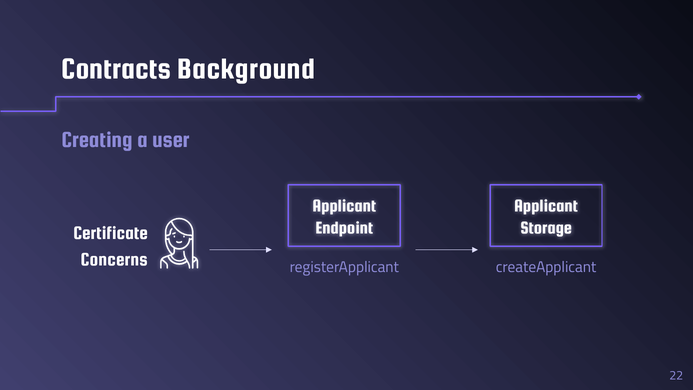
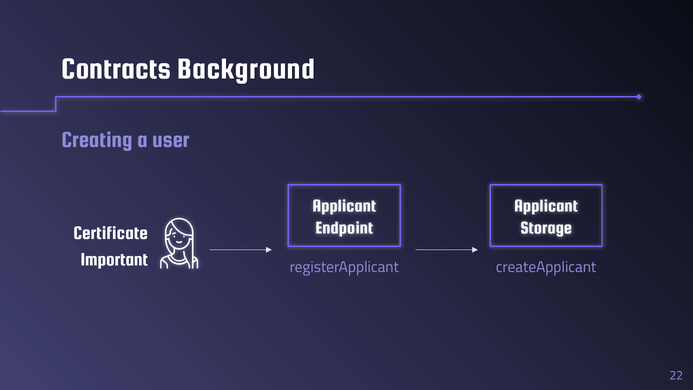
Concerns: Concerns -> Important
